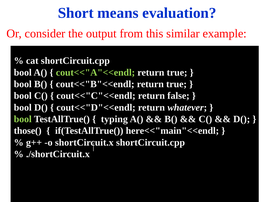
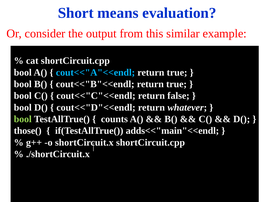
cout<<"A"<<endl colour: light green -> light blue
typing: typing -> counts
here<<"main"<<endl: here<<"main"<<endl -> adds<<"main"<<endl
